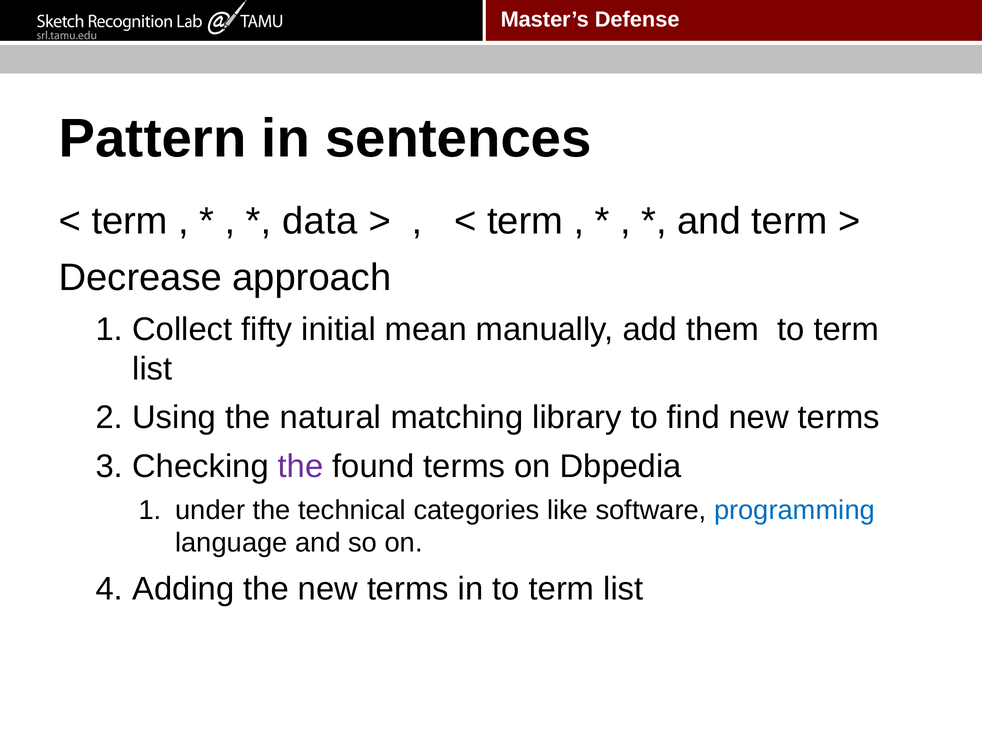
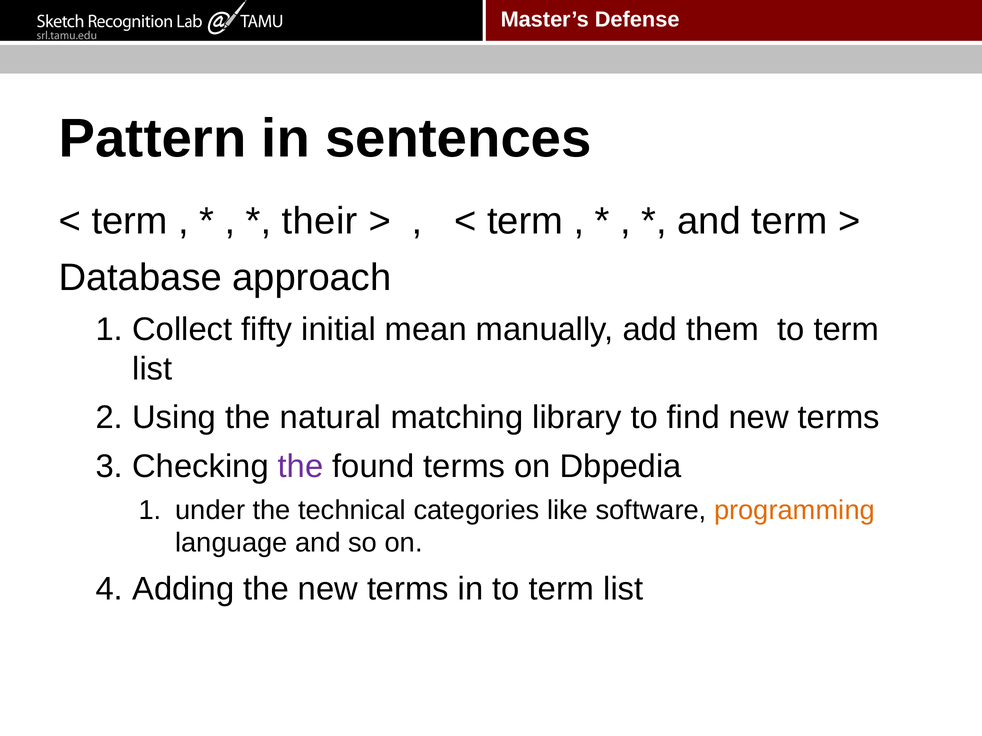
data: data -> their
Decrease: Decrease -> Database
programming colour: blue -> orange
